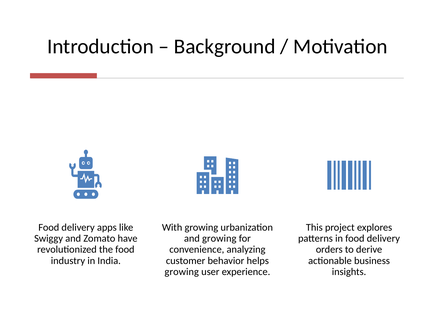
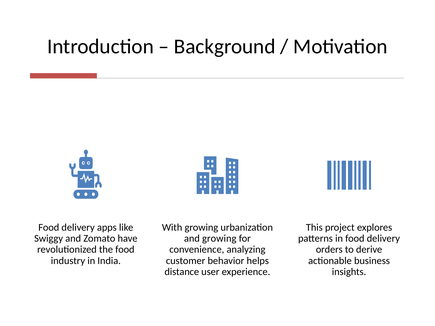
growing at (182, 272): growing -> distance
